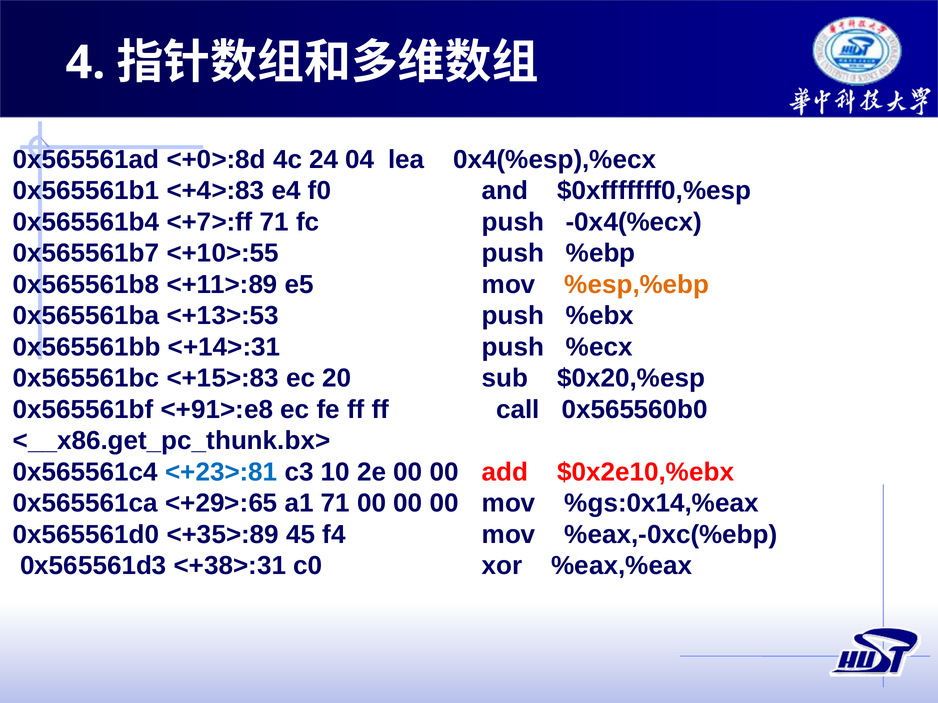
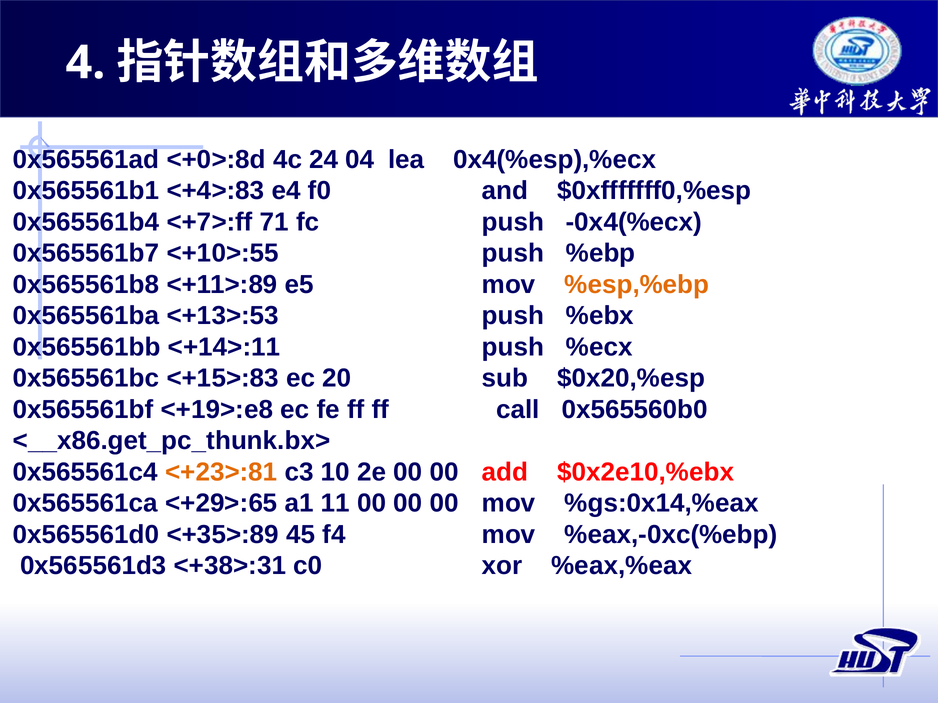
<+14>:31: <+14>:31 -> <+14>:11
<+91>:e8: <+91>:e8 -> <+19>:e8
<+23>:81 colour: blue -> orange
a1 71: 71 -> 11
